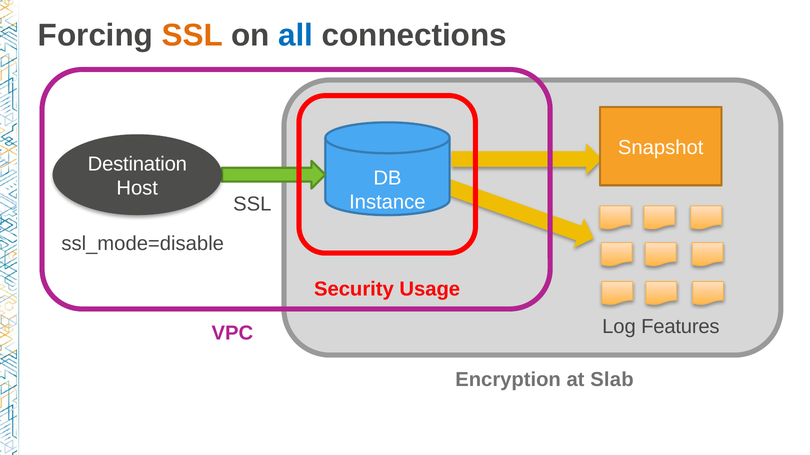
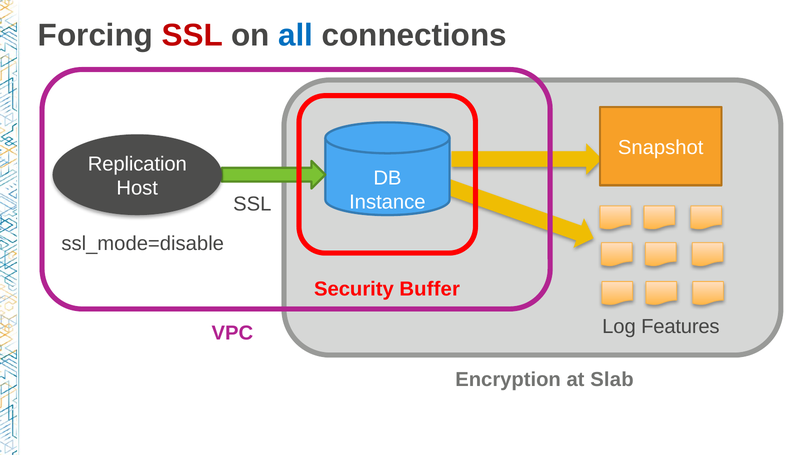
SSL at (192, 35) colour: orange -> red
Destination: Destination -> Replication
Usage: Usage -> Buffer
